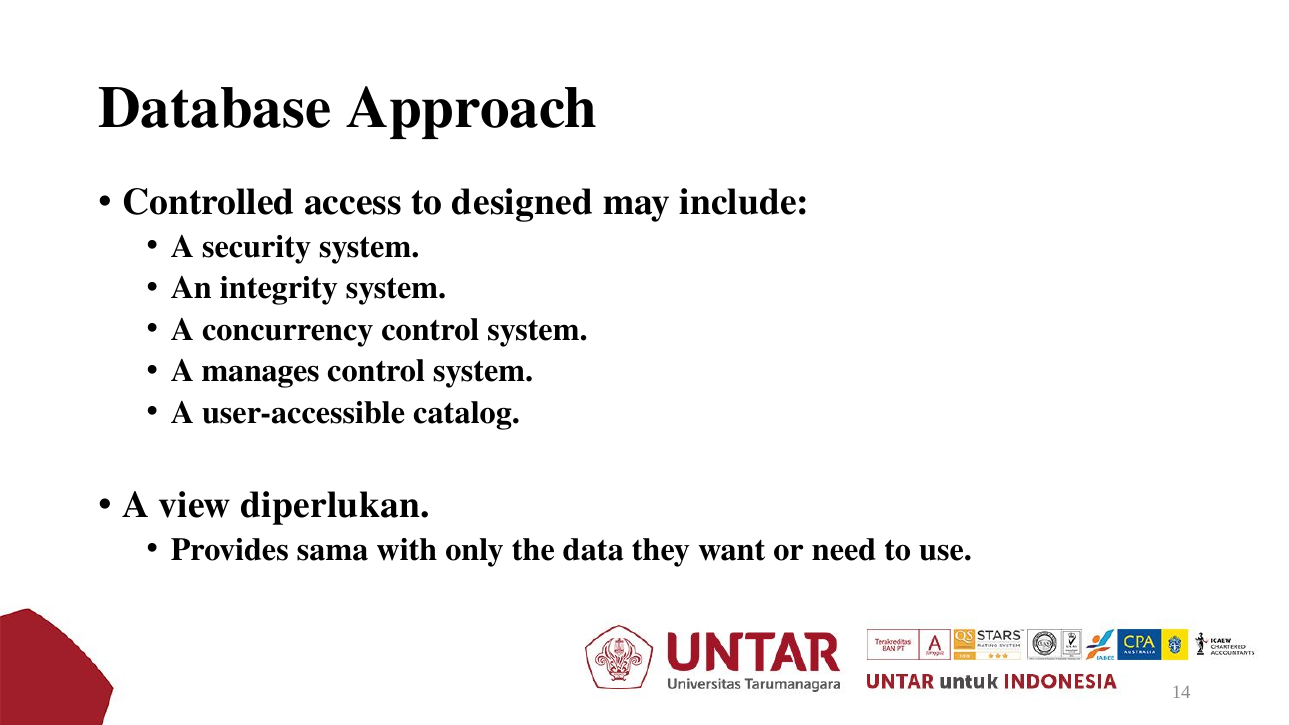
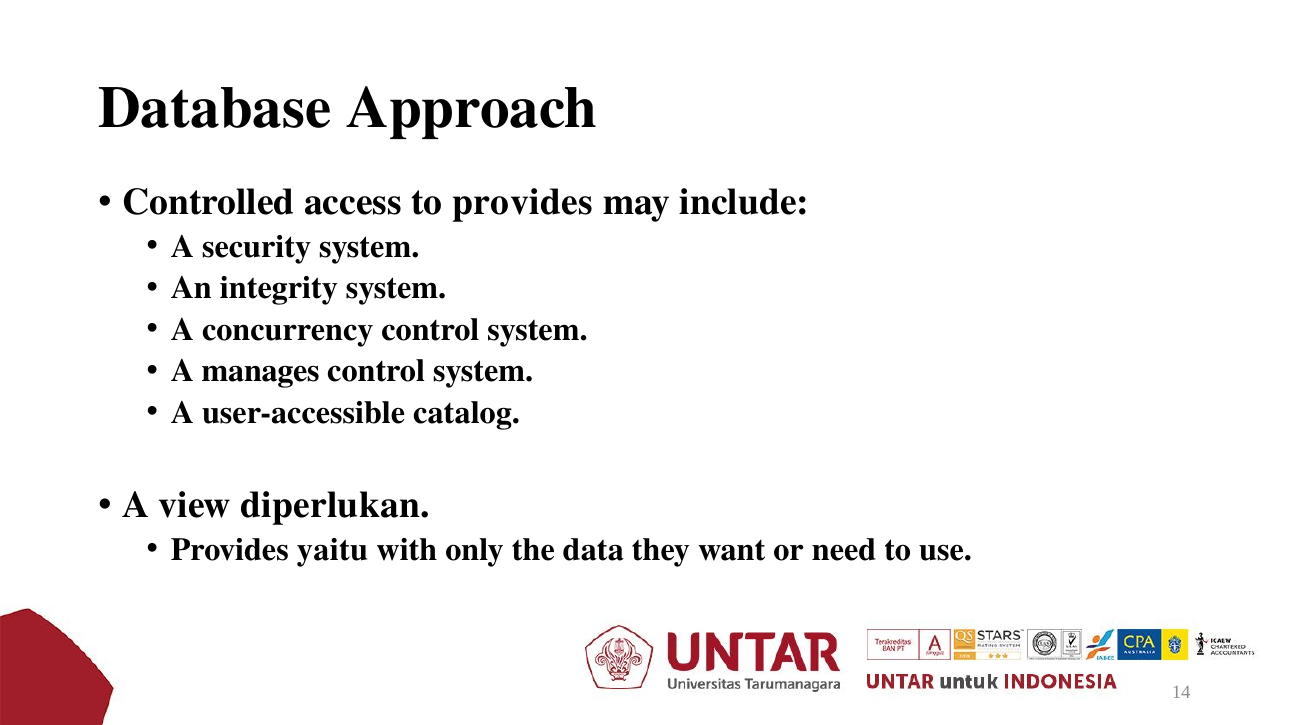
to designed: designed -> provides
sama: sama -> yaitu
